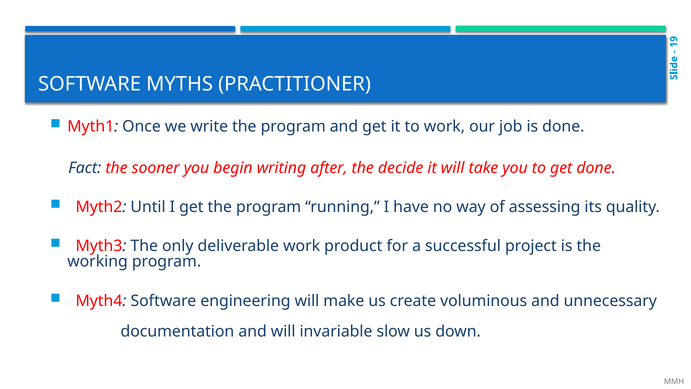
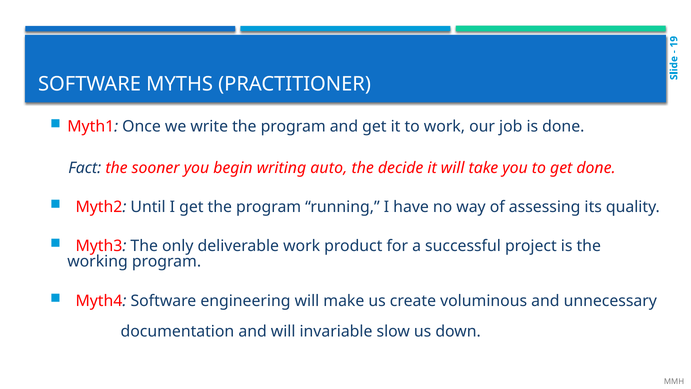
after: after -> auto
